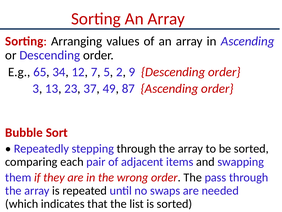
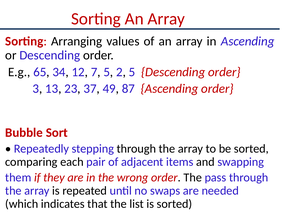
2 9: 9 -> 5
